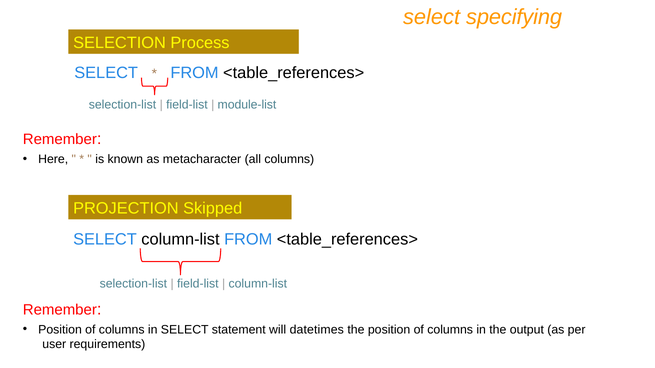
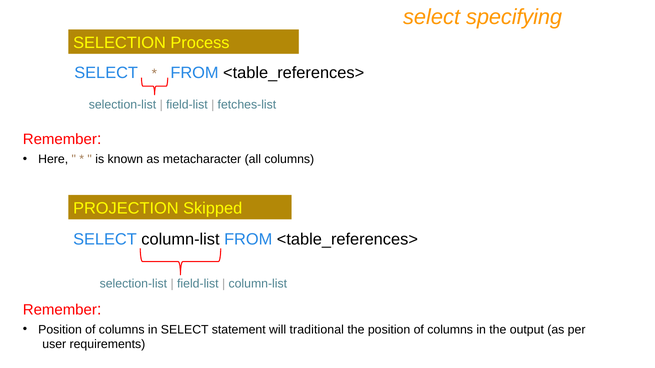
module-list: module-list -> fetches-list
datetimes: datetimes -> traditional
